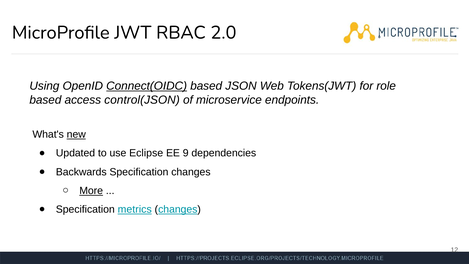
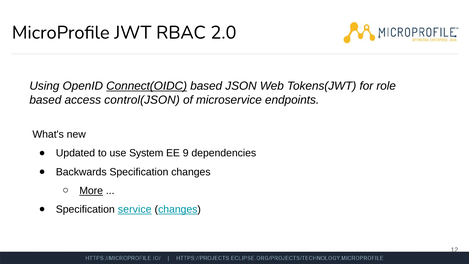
new underline: present -> none
Eclipse: Eclipse -> System
metrics: metrics -> service
